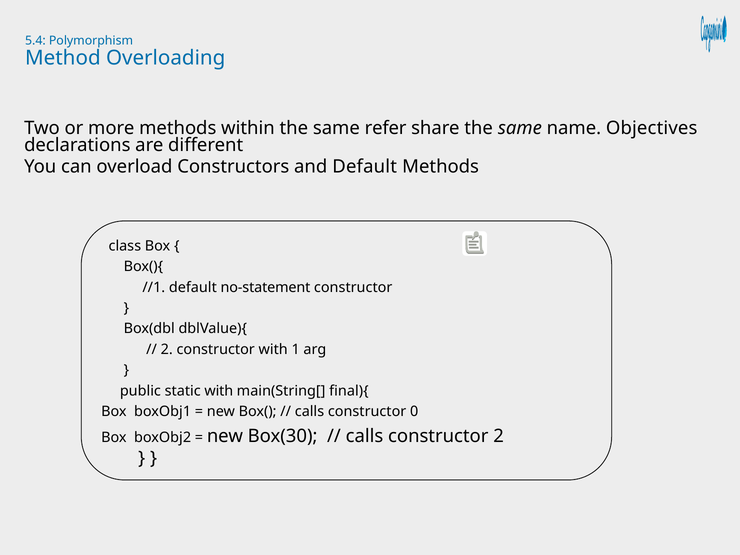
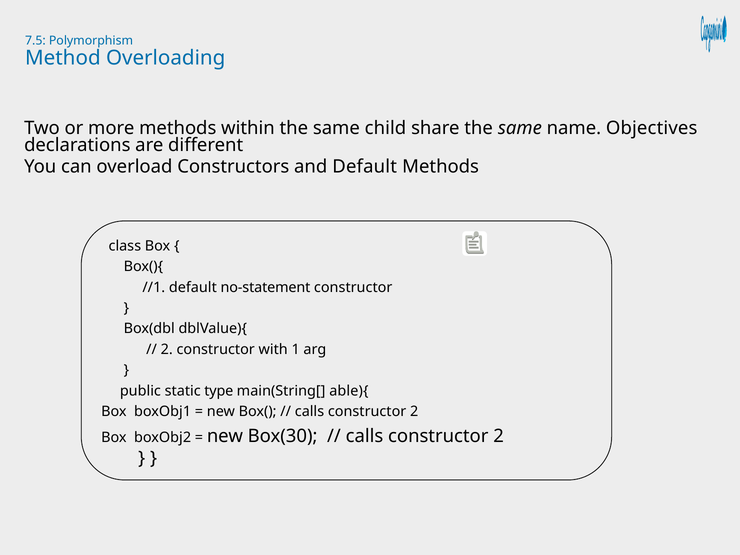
5.4: 5.4 -> 7.5
refer: refer -> child
static with: with -> type
final){: final){ -> able){
0 at (414, 412): 0 -> 2
